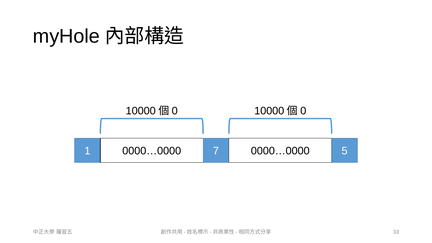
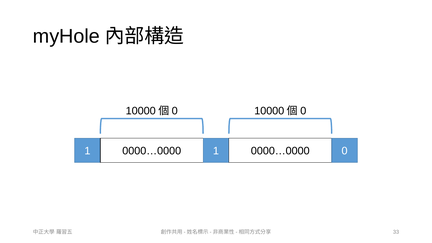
0000…0000 7: 7 -> 1
5: 5 -> 0
